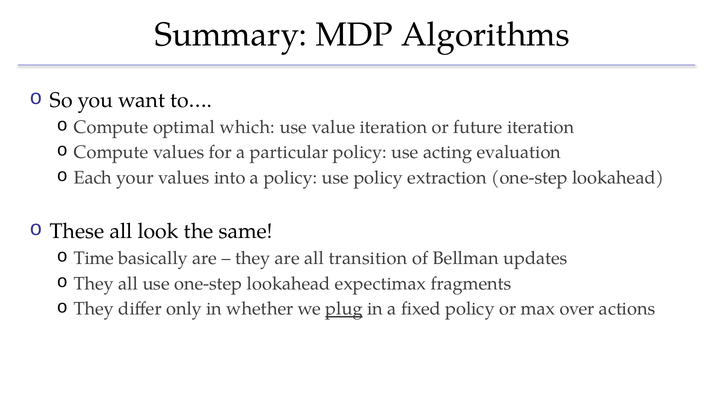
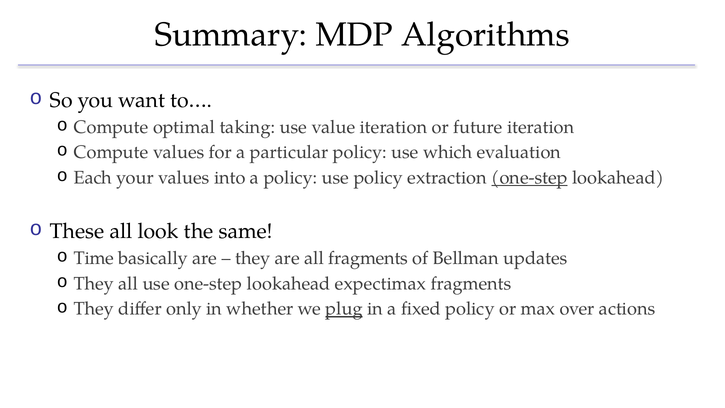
which: which -> taking
acting: acting -> which
one-step at (530, 178) underline: none -> present
all transition: transition -> fragments
